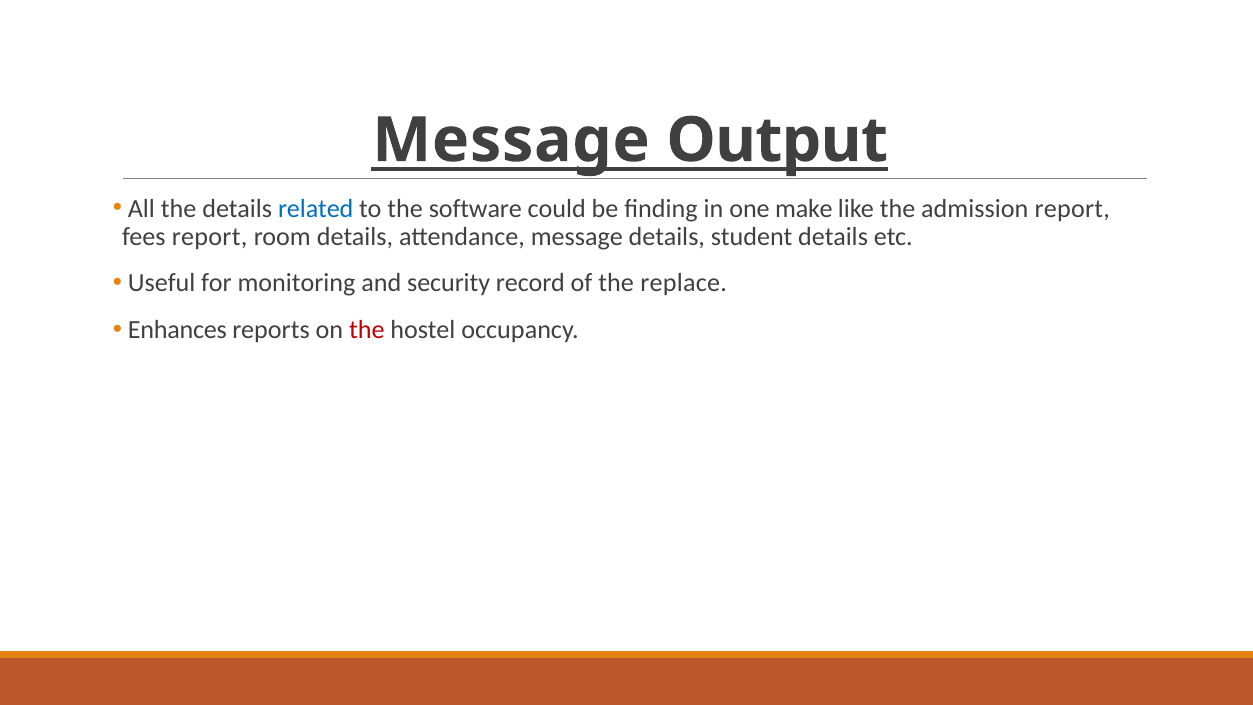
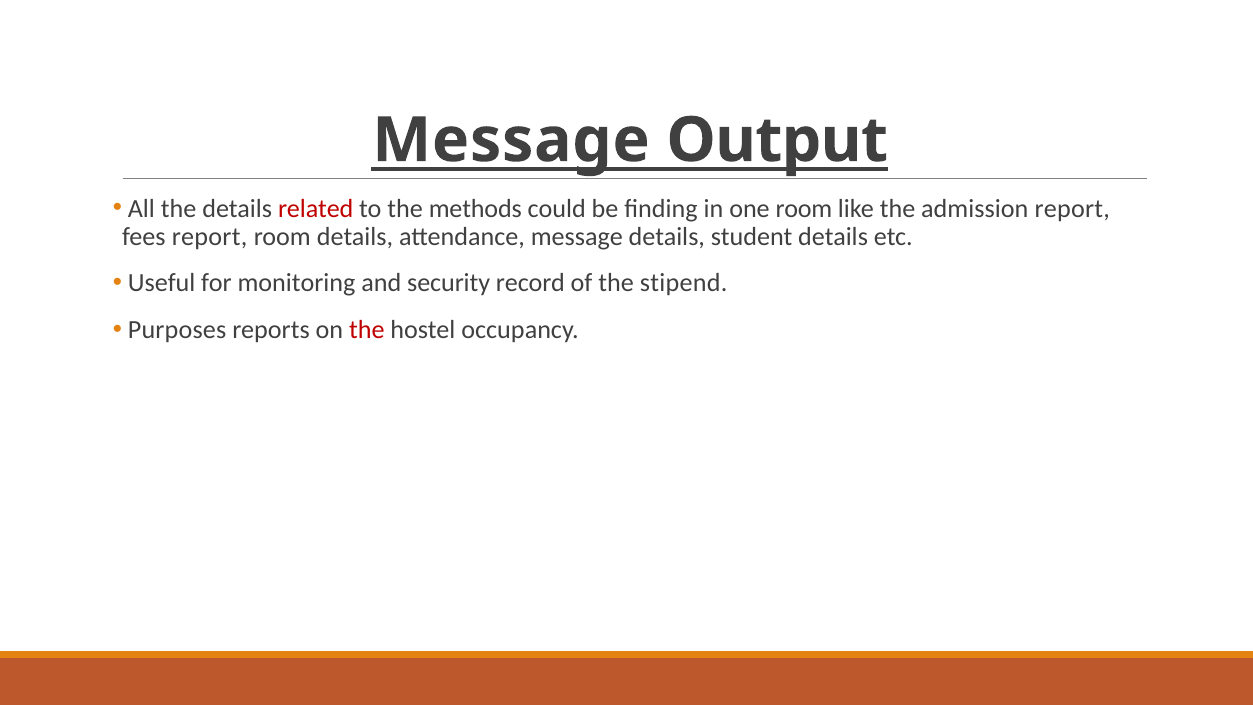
related colour: blue -> red
software: software -> methods
one make: make -> room
replace: replace -> stipend
Enhances: Enhances -> Purposes
